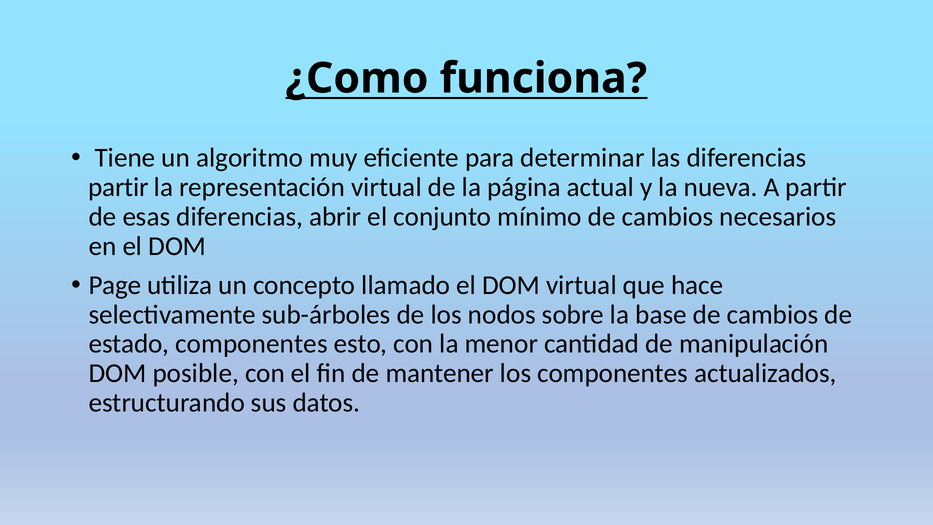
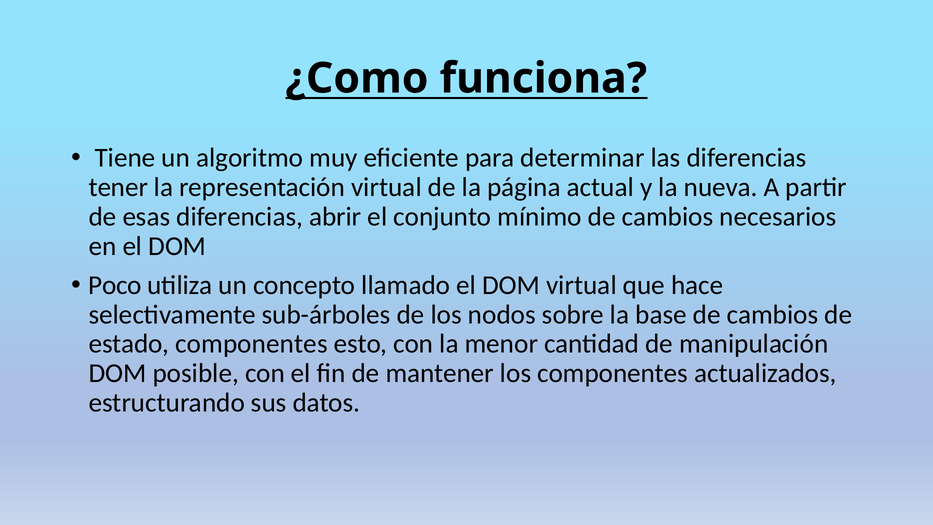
partir at (118, 187): partir -> tener
Page: Page -> Poco
